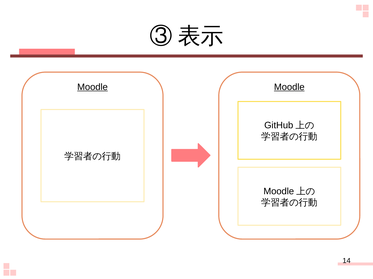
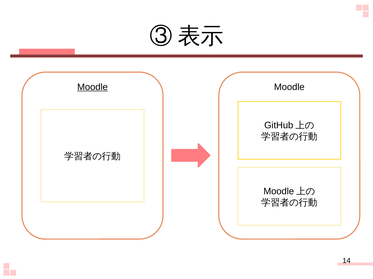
Moodle at (289, 87) underline: present -> none
